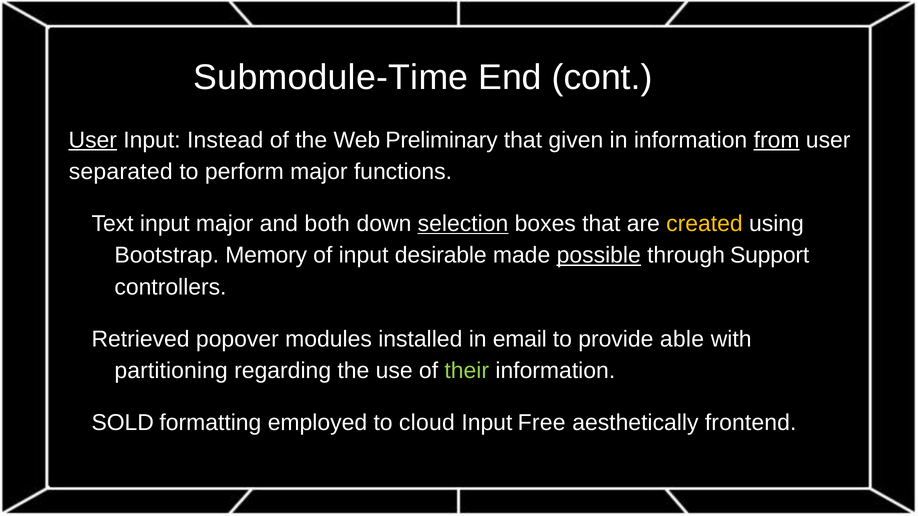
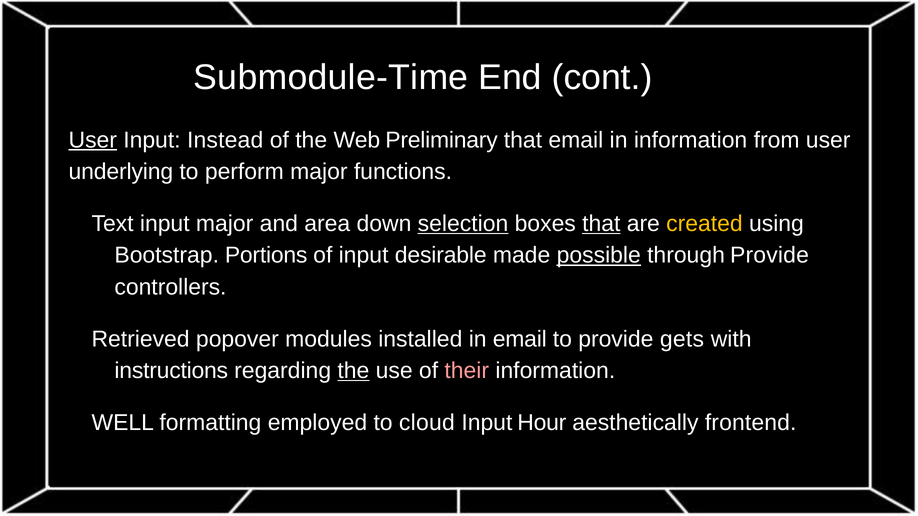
that given: given -> email
from underline: present -> none
separated: separated -> underlying
both: both -> area
that at (601, 224) underline: none -> present
Memory: Memory -> Portions
through Support: Support -> Provide
able: able -> gets
partitioning: partitioning -> instructions
the at (353, 371) underline: none -> present
their colour: light green -> pink
SOLD: SOLD -> WELL
Free: Free -> Hour
